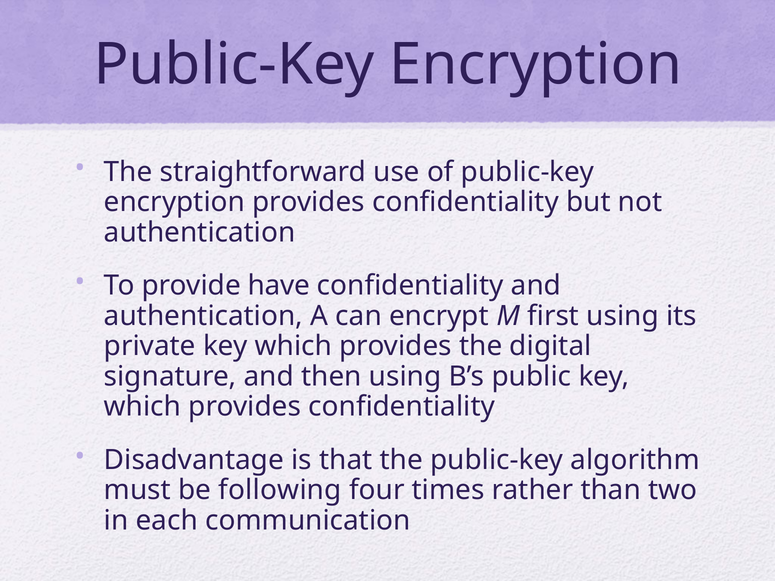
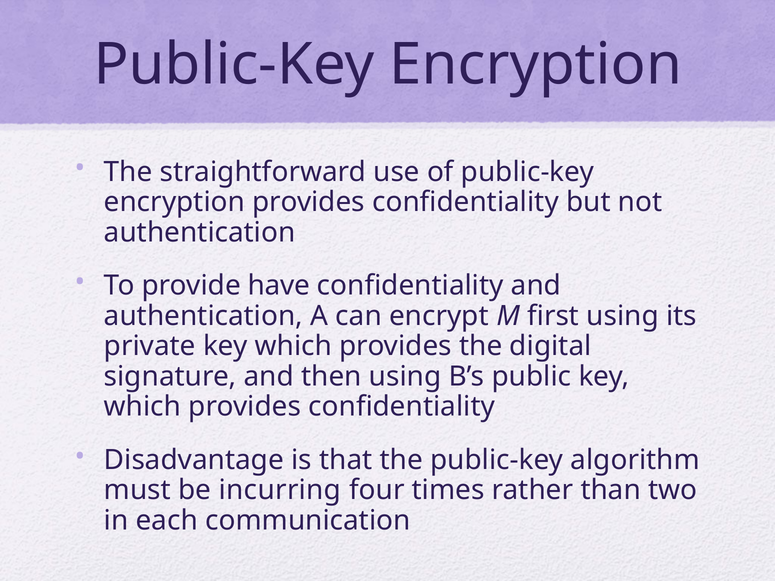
following: following -> incurring
